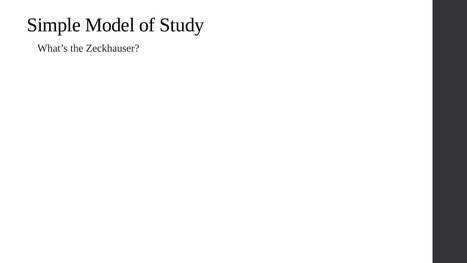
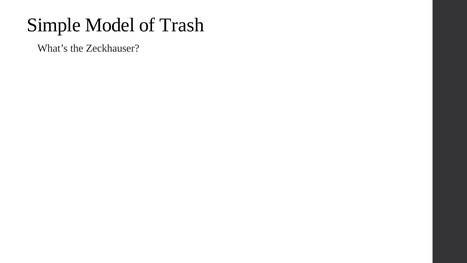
Study: Study -> Trash
